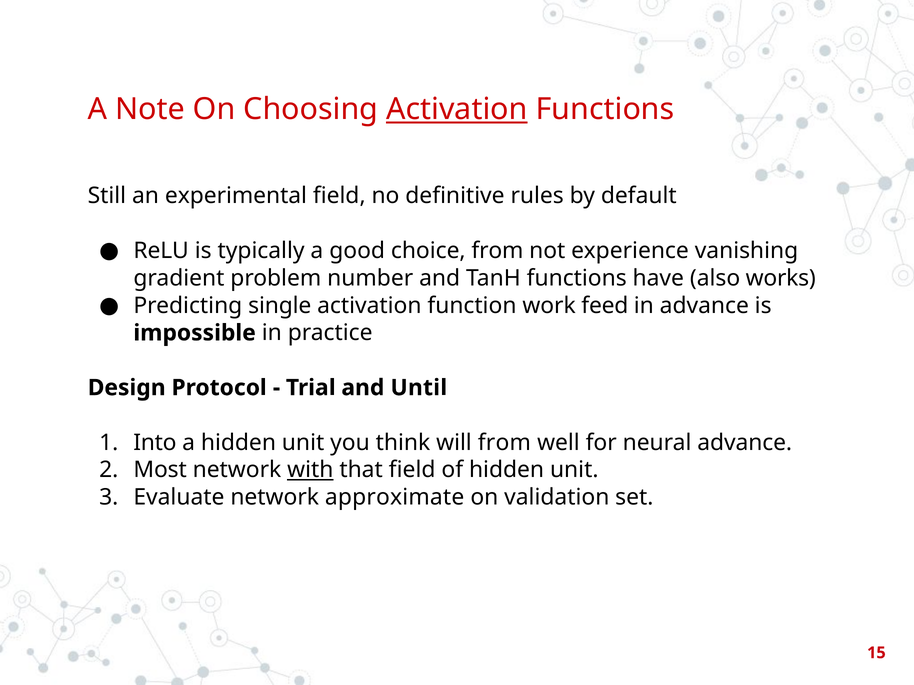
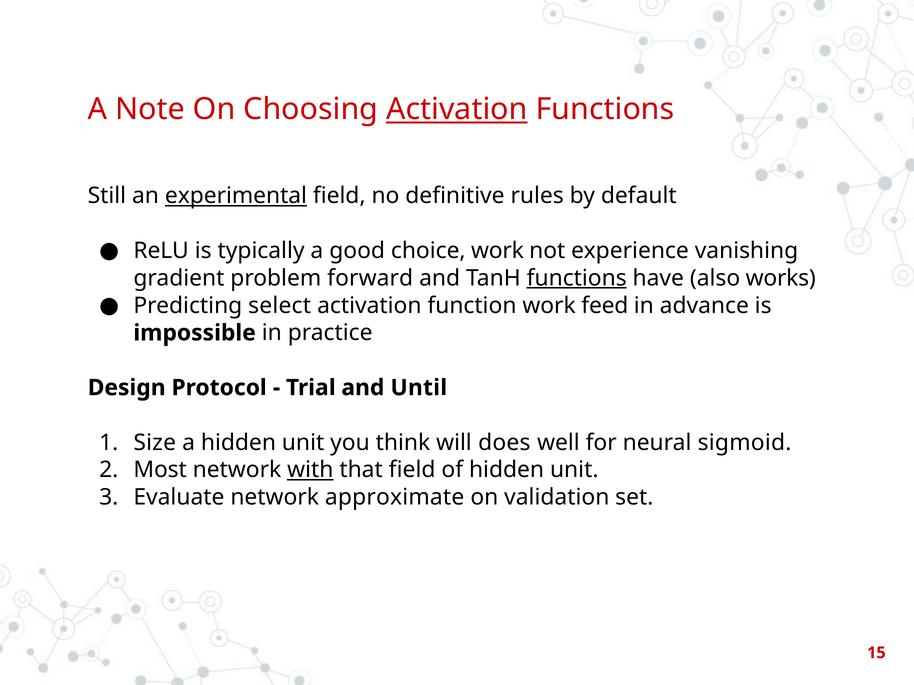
experimental underline: none -> present
choice from: from -> work
number: number -> forward
functions at (577, 278) underline: none -> present
single: single -> select
Into: Into -> Size
will from: from -> does
neural advance: advance -> sigmoid
